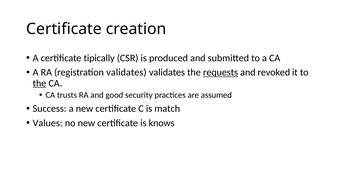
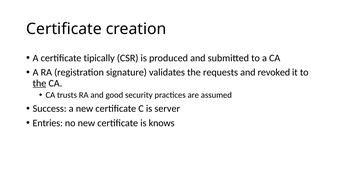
registration validates: validates -> signature
requests underline: present -> none
match: match -> server
Values: Values -> Entries
